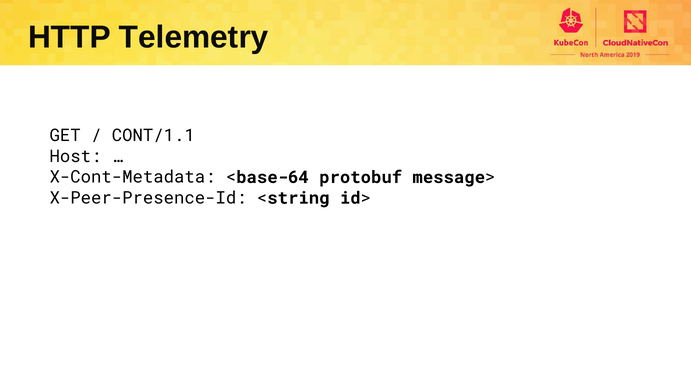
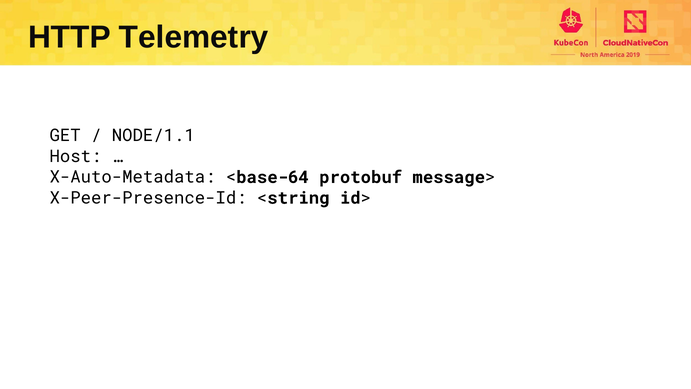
CONT/1.1: CONT/1.1 -> NODE/1.1
X-Cont-Metadata: X-Cont-Metadata -> X-Auto-Metadata
